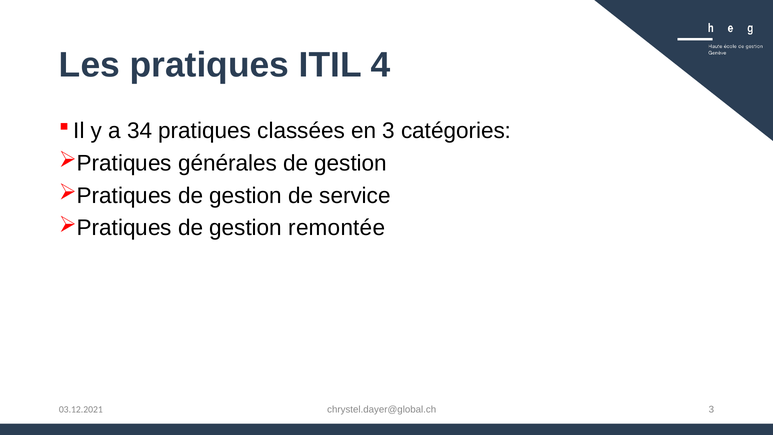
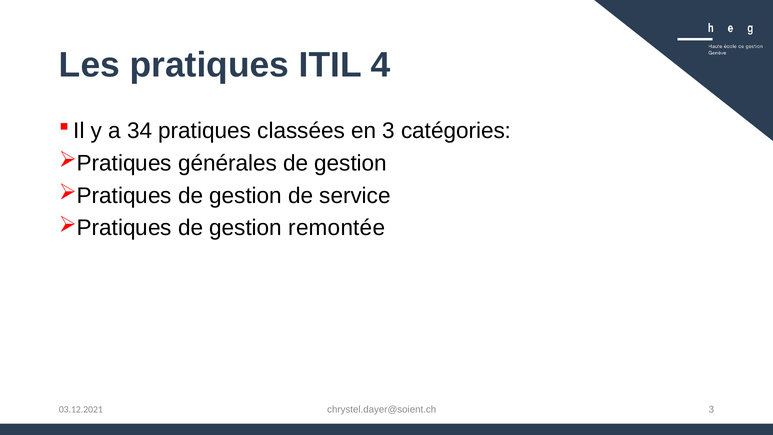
chrystel.dayer@global.ch: chrystel.dayer@global.ch -> chrystel.dayer@soient.ch
